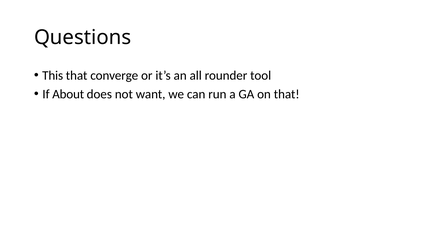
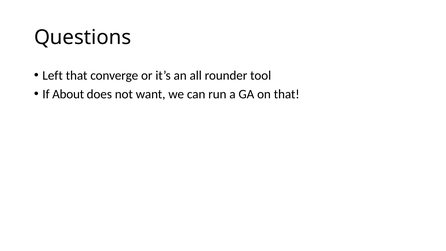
This: This -> Left
